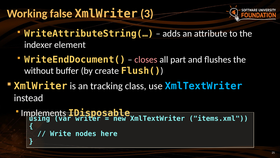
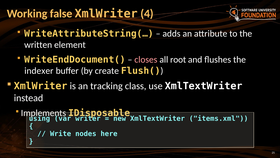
3: 3 -> 4
indexer: indexer -> written
part: part -> root
without: without -> indexer
XmlTextWriter at (204, 86) colour: light blue -> white
